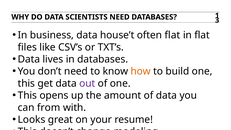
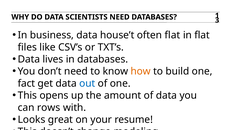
this at (26, 83): this -> fact
out colour: purple -> blue
can from: from -> rows
